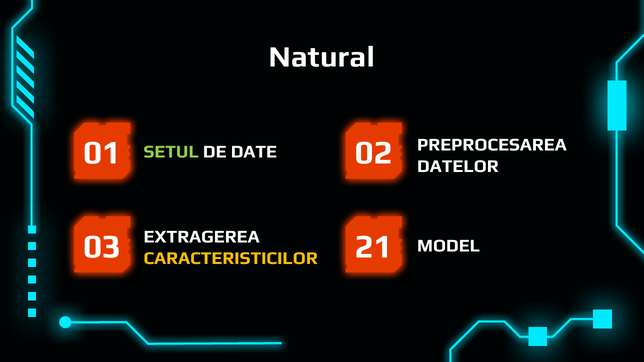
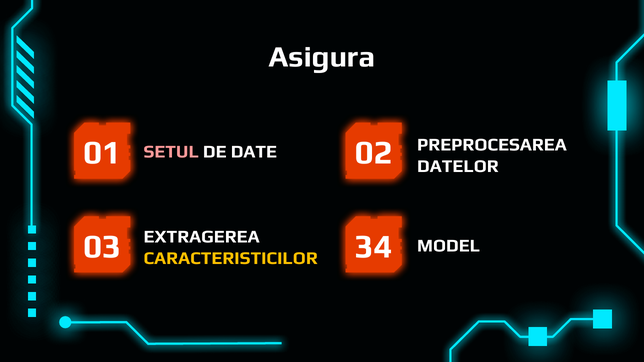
Natural: Natural -> Asigura
SETUL colour: light green -> pink
21: 21 -> 34
